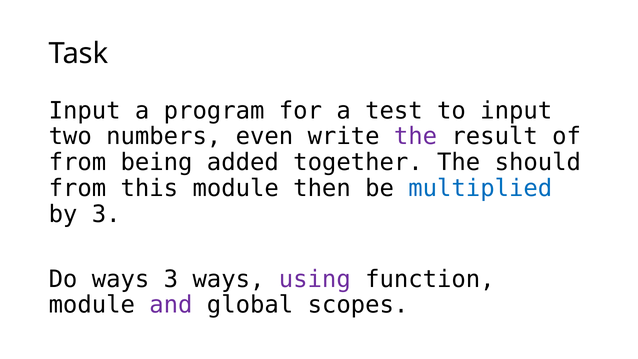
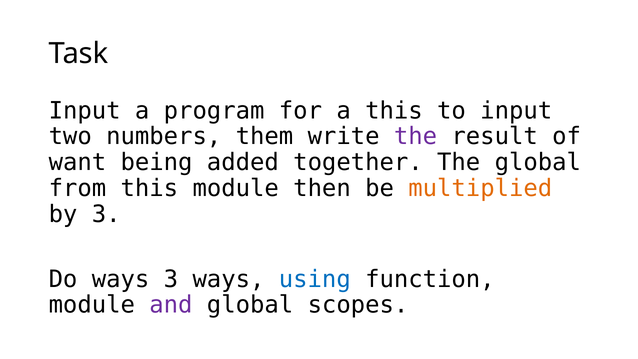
a test: test -> this
even: even -> them
from at (77, 162): from -> want
The should: should -> global
multiplied colour: blue -> orange
using colour: purple -> blue
